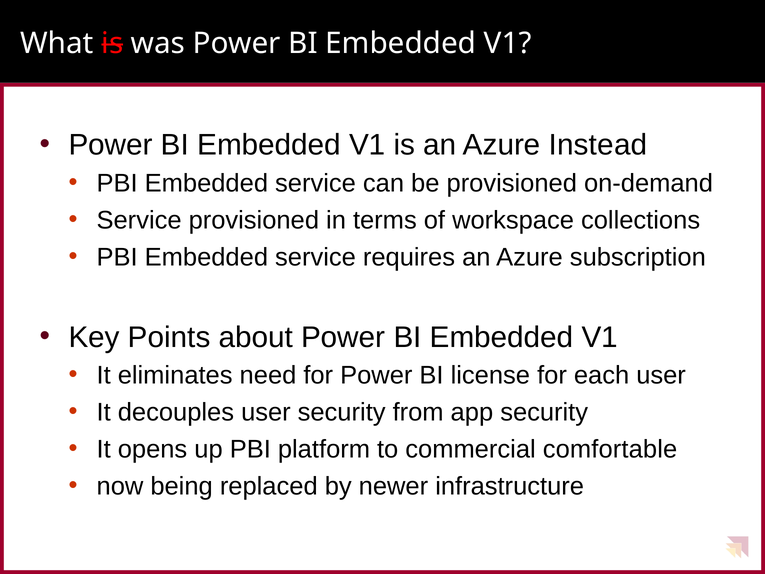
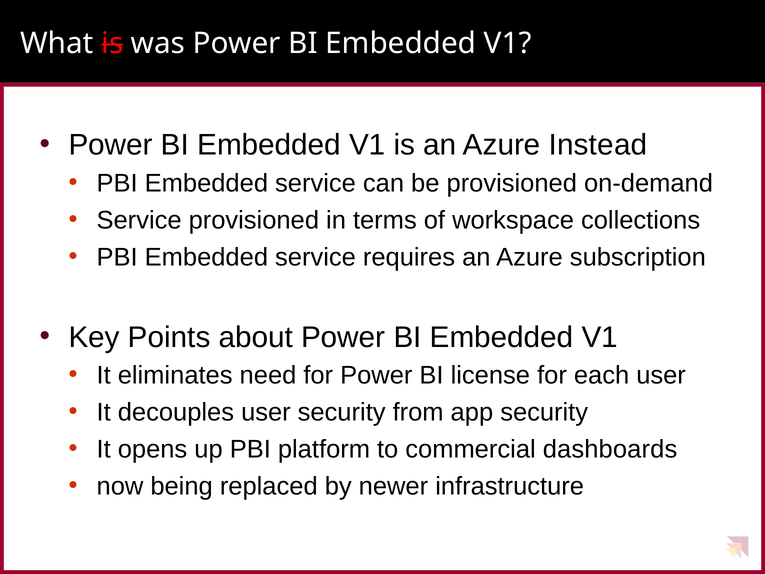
comfortable: comfortable -> dashboards
